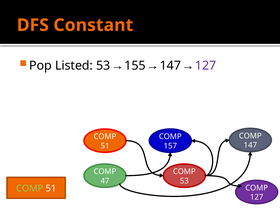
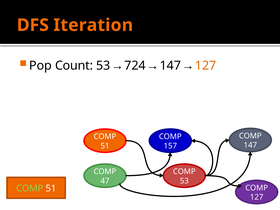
Constant: Constant -> Iteration
Listed: Listed -> Count
155: 155 -> 724
127 at (206, 65) colour: purple -> orange
